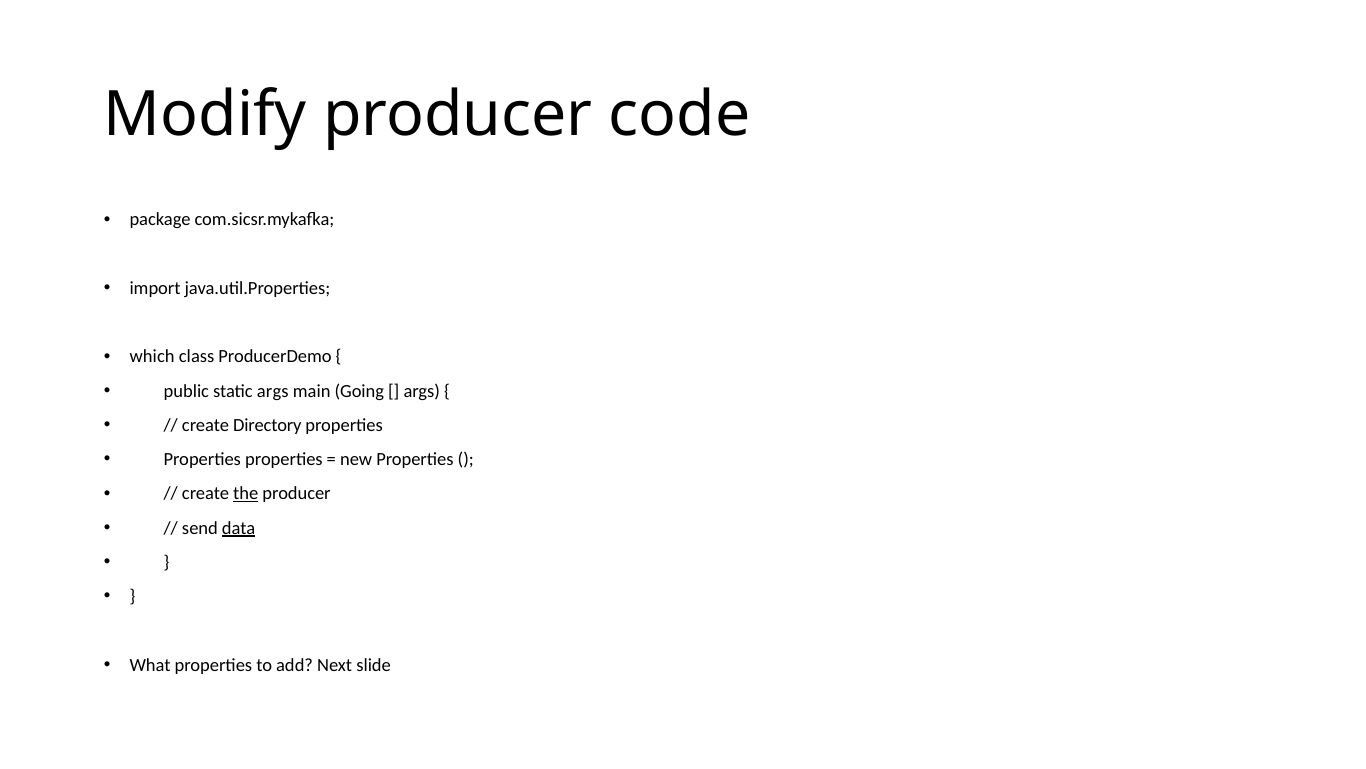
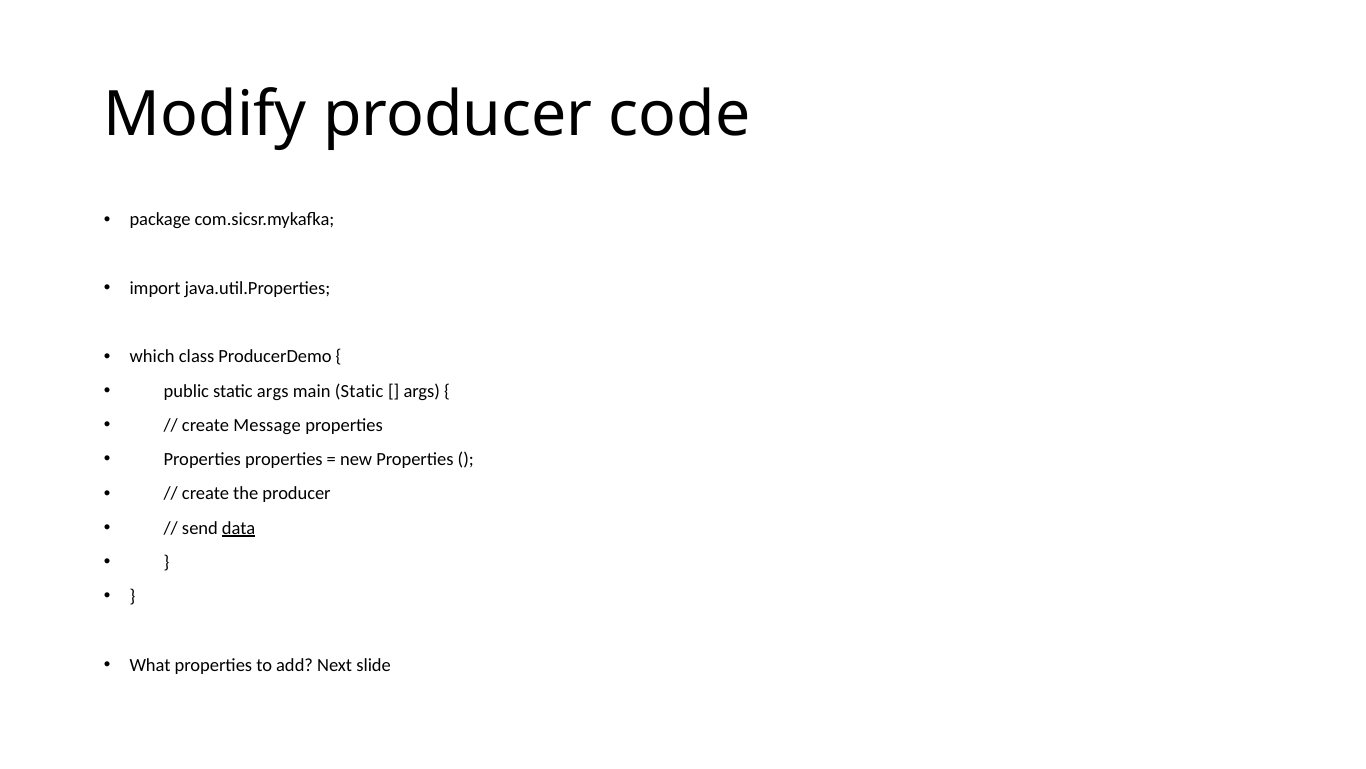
main Going: Going -> Static
Directory: Directory -> Message
the underline: present -> none
